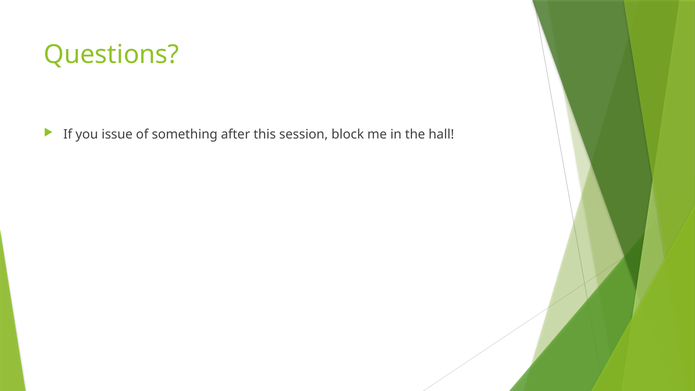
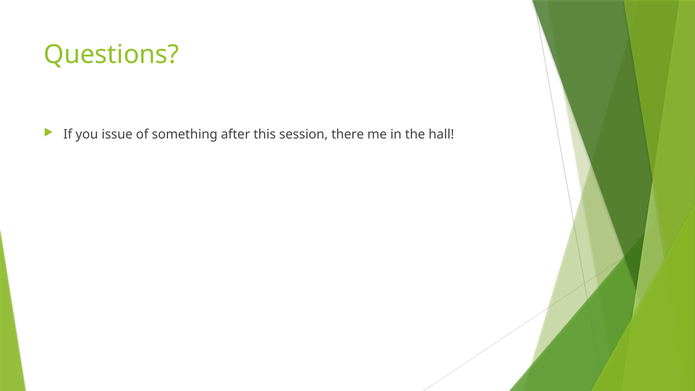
block: block -> there
